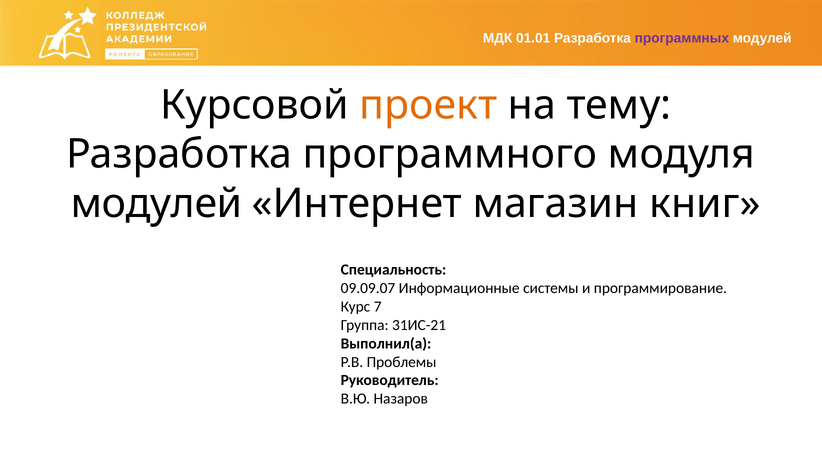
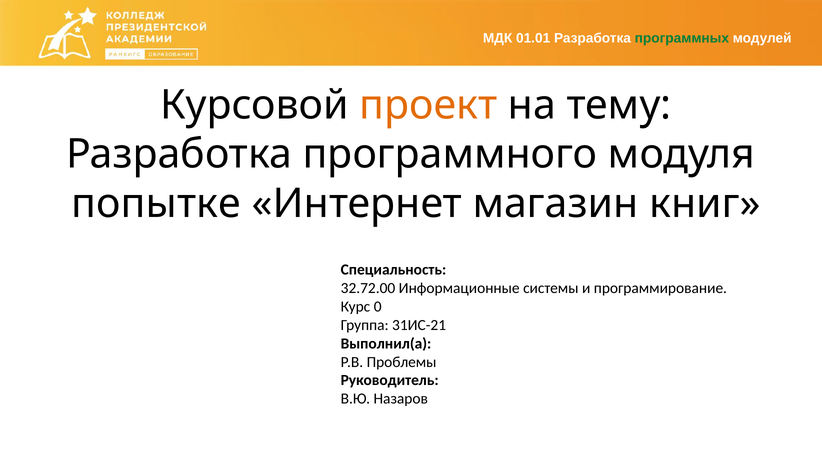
программных colour: purple -> green
модулей at (156, 204): модулей -> попытке
09.09.07: 09.09.07 -> 32.72.00
7: 7 -> 0
